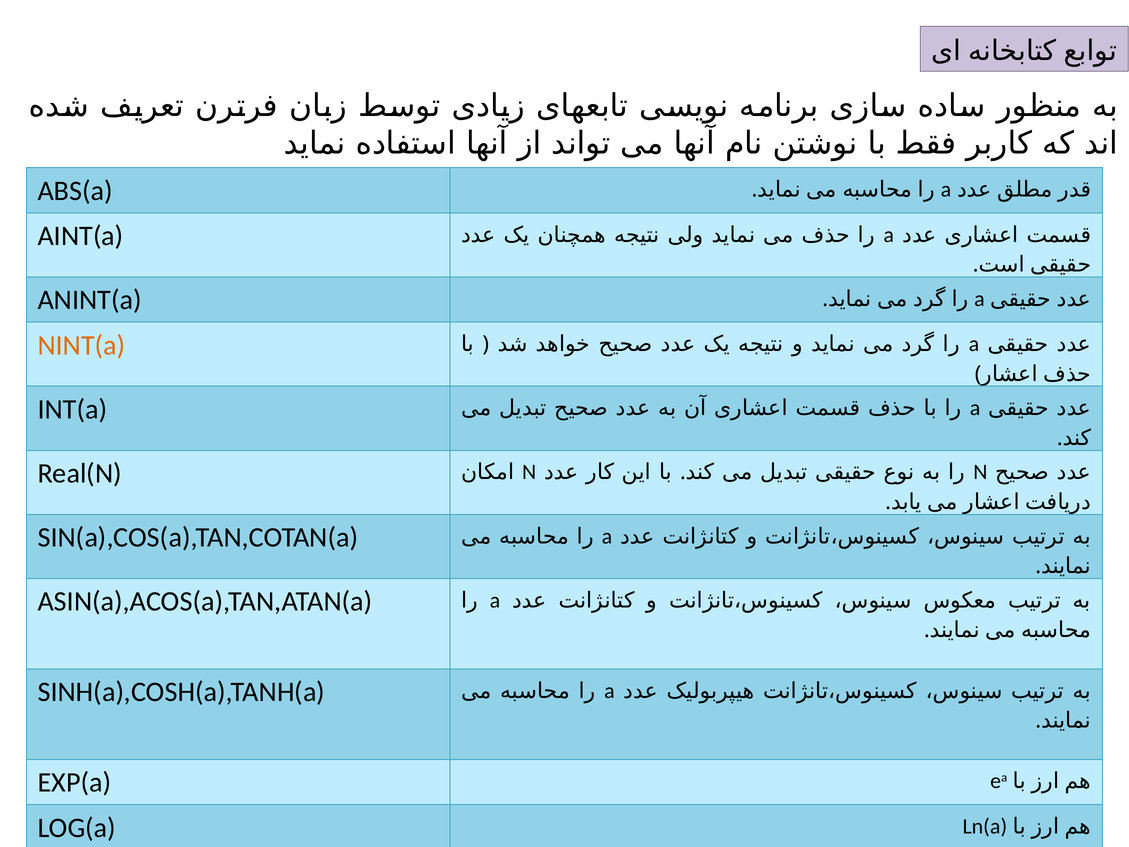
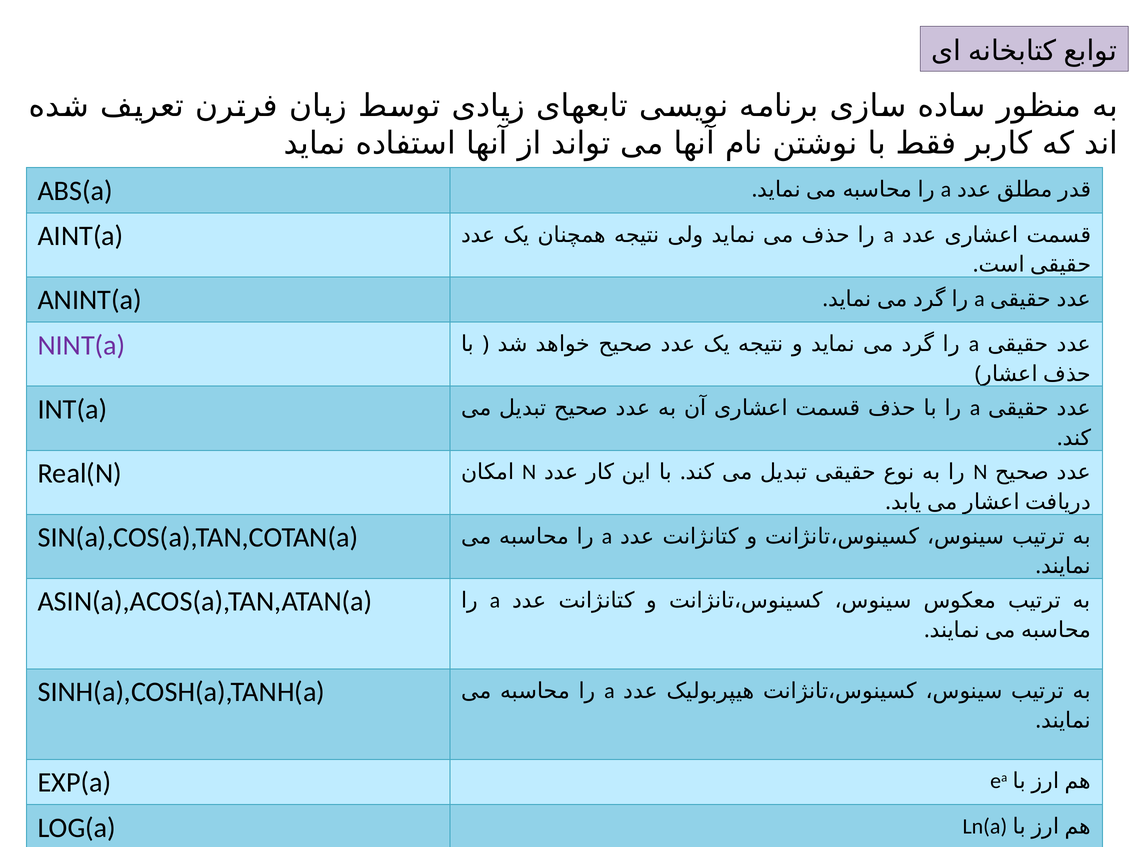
NINT(a colour: orange -> purple
